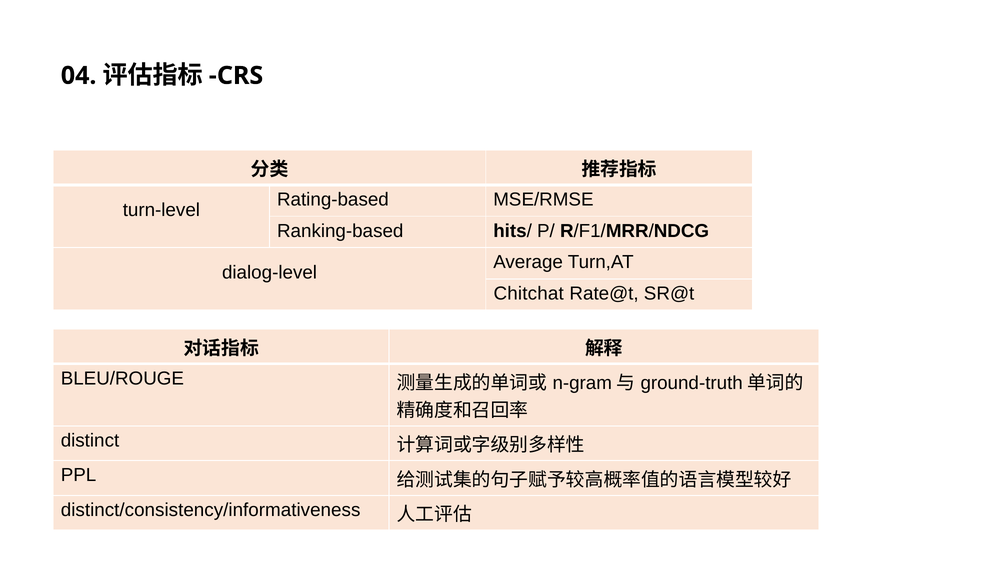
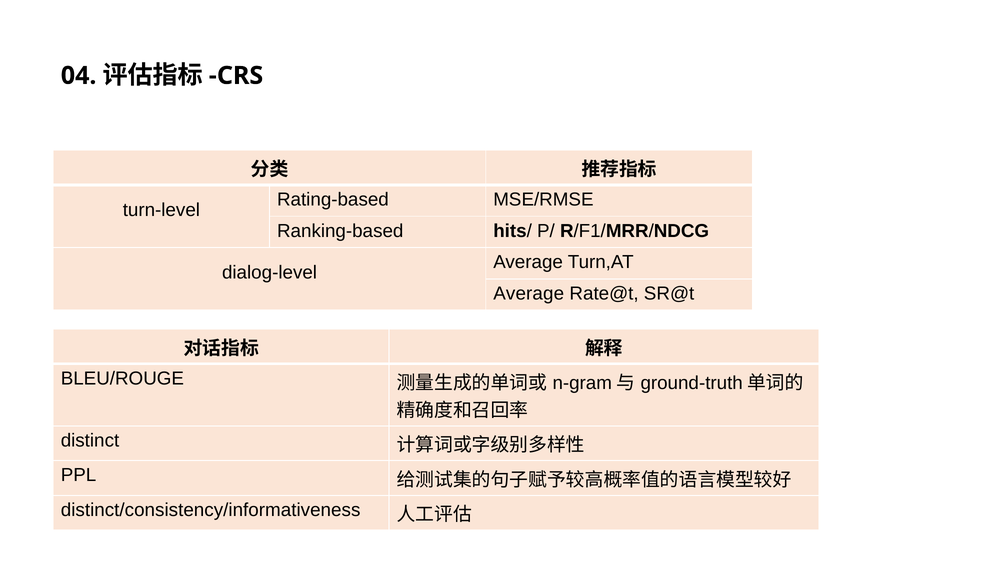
Chitchat at (529, 294): Chitchat -> Average
